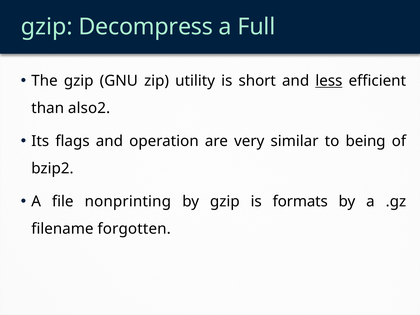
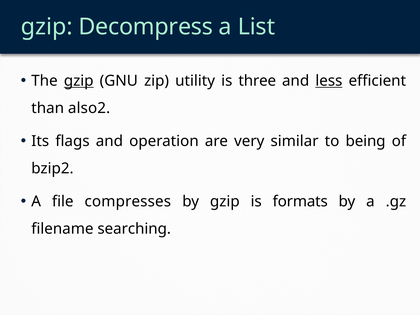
Full: Full -> List
gzip at (79, 81) underline: none -> present
short: short -> three
nonprinting: nonprinting -> compresses
forgotten: forgotten -> searching
